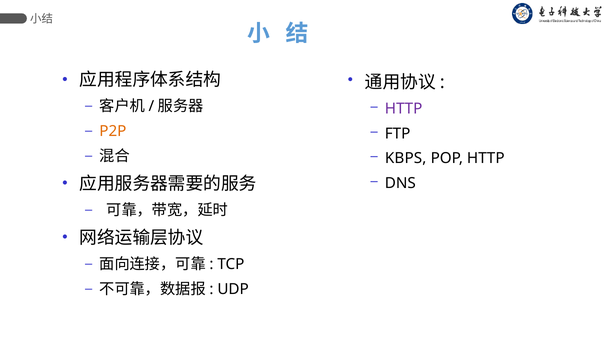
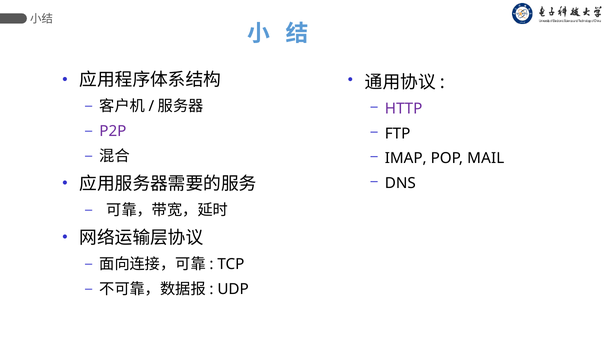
P2P colour: orange -> purple
KBPS: KBPS -> IMAP
POP HTTP: HTTP -> MAIL
